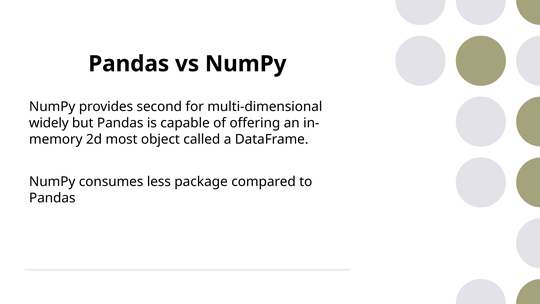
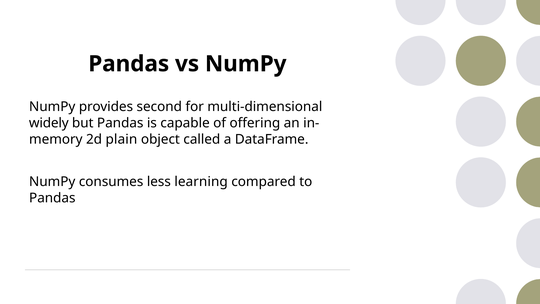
most: most -> plain
package: package -> learning
